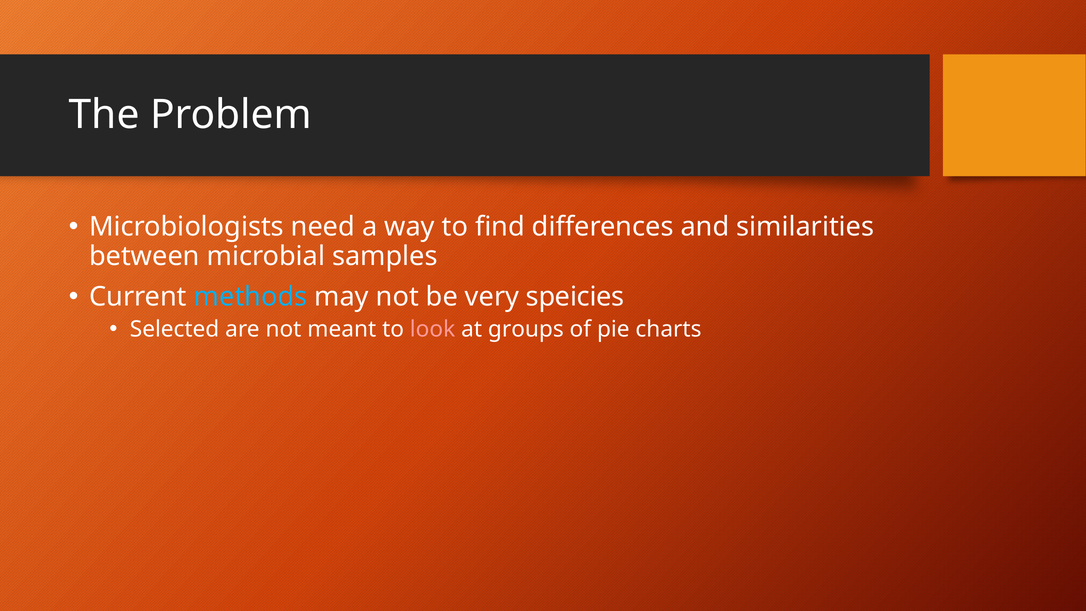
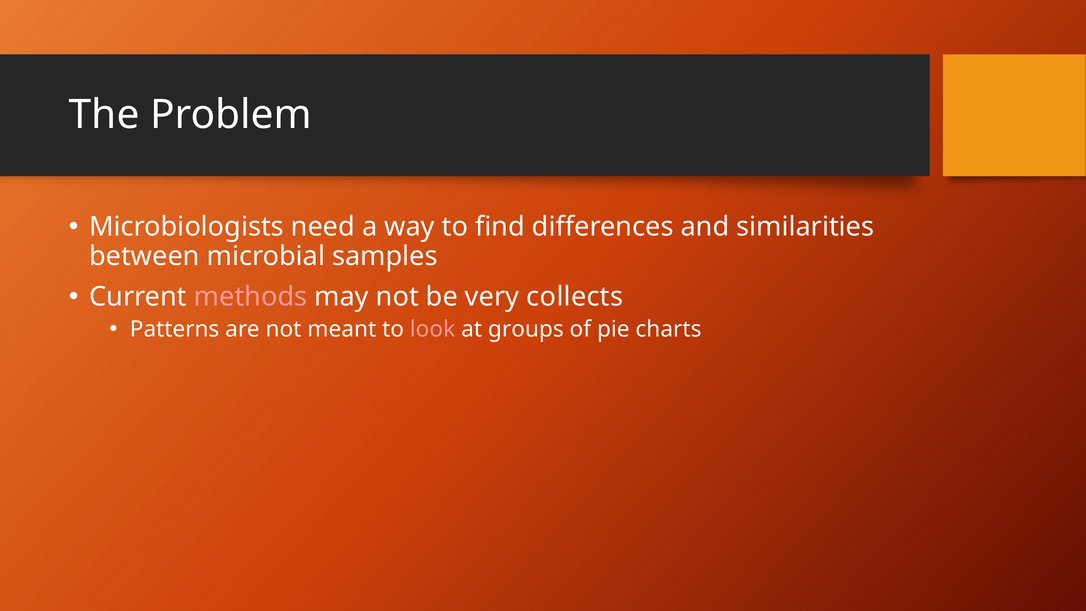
methods colour: light blue -> pink
speicies: speicies -> collects
Selected: Selected -> Patterns
